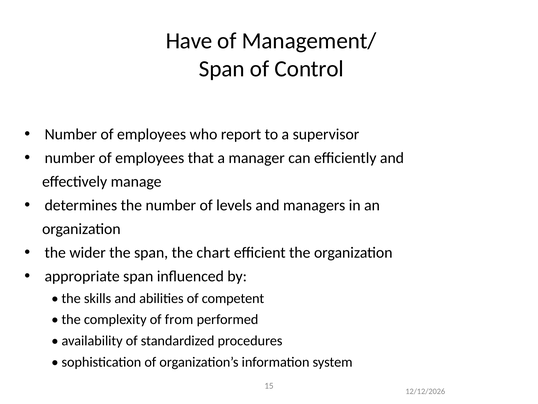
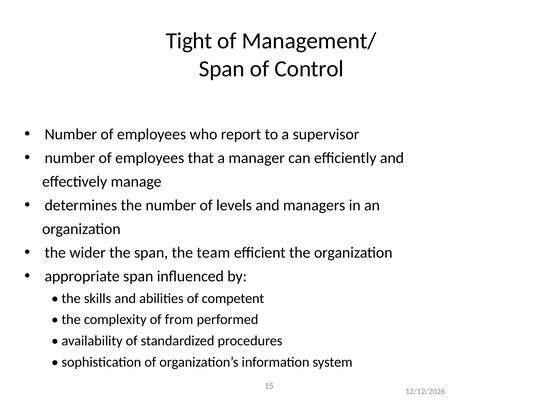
Have: Have -> Tight
chart: chart -> team
